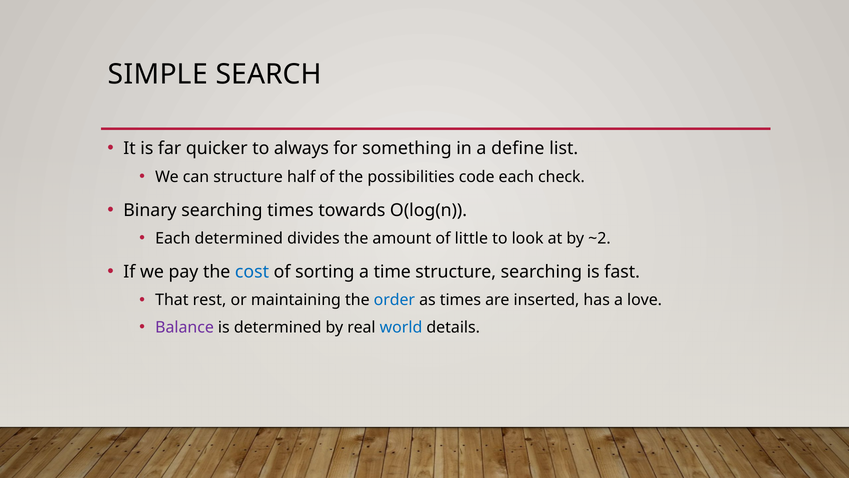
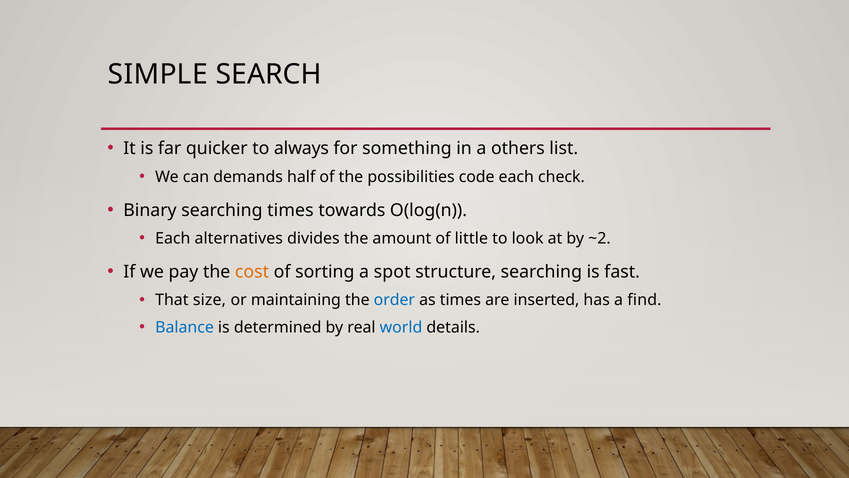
define: define -> others
can structure: structure -> demands
Each determined: determined -> alternatives
cost colour: blue -> orange
time: time -> spot
rest: rest -> size
love: love -> find
Balance colour: purple -> blue
